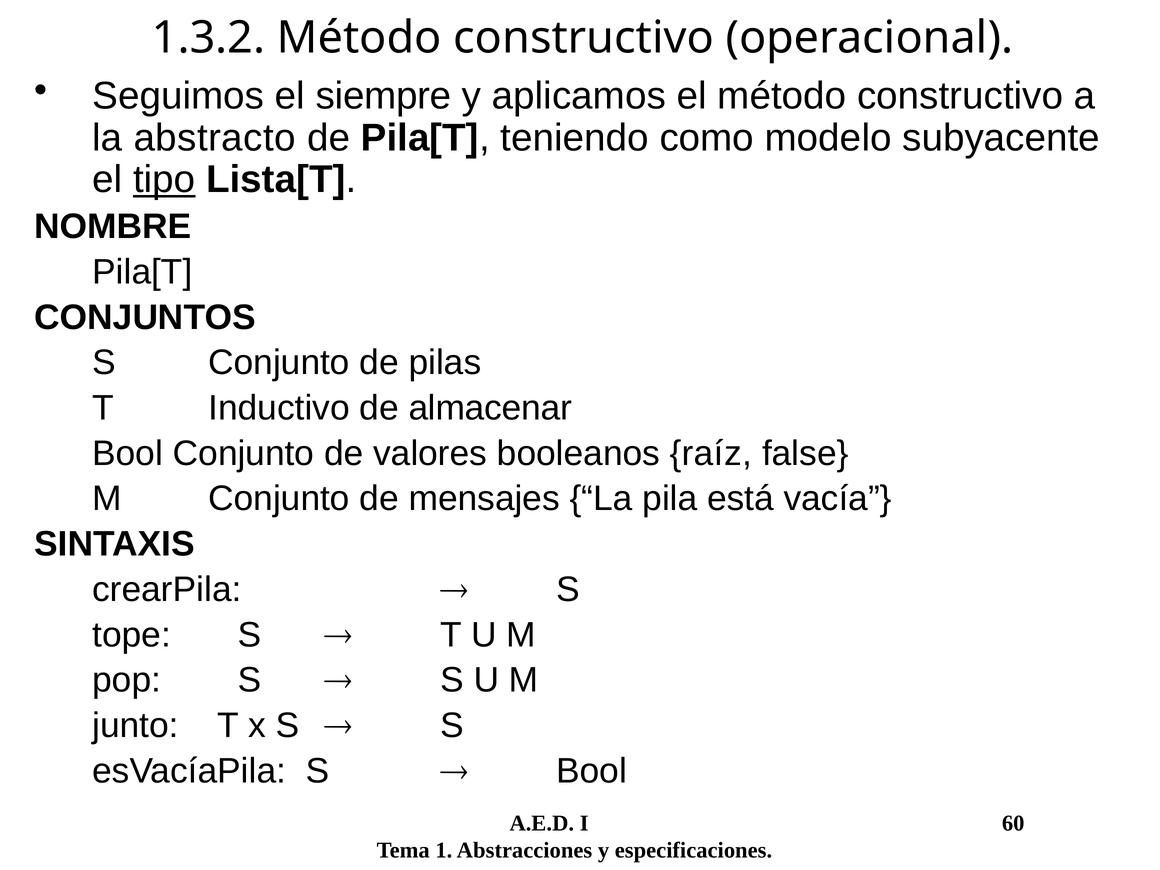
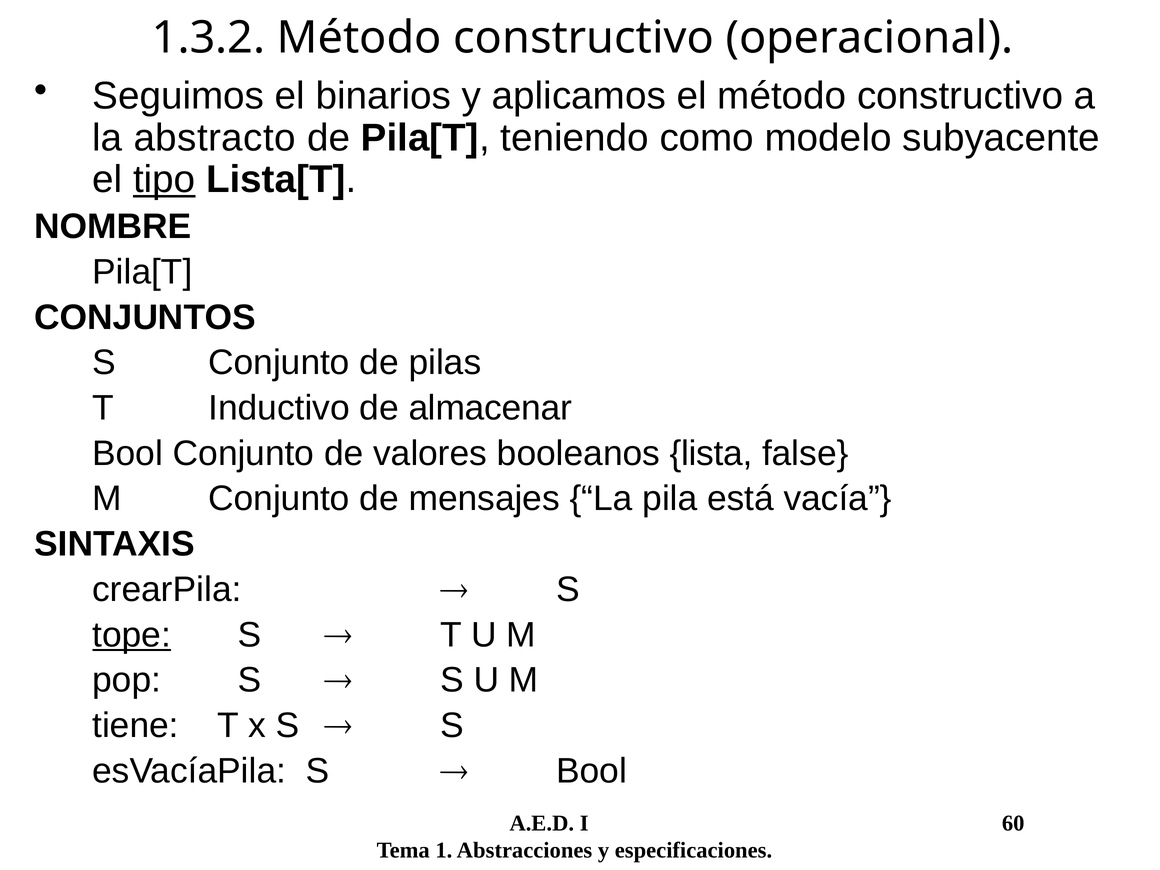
siempre: siempre -> binarios
raíz: raíz -> lista
tope underline: none -> present
junto: junto -> tiene
